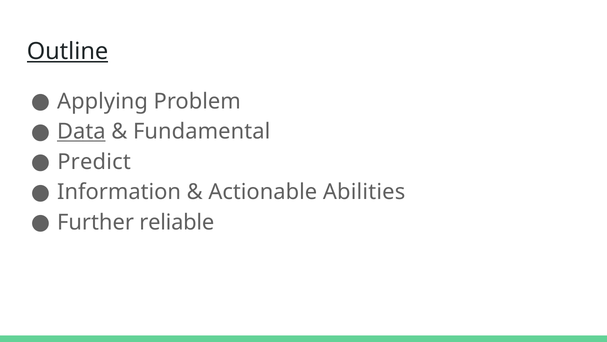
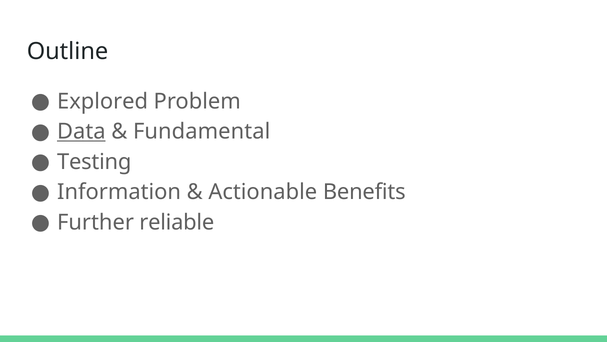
Outline underline: present -> none
Applying: Applying -> Explored
Predict: Predict -> Testing
Abilities: Abilities -> Benefits
